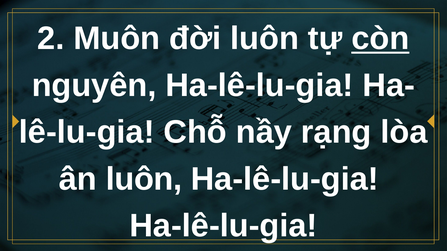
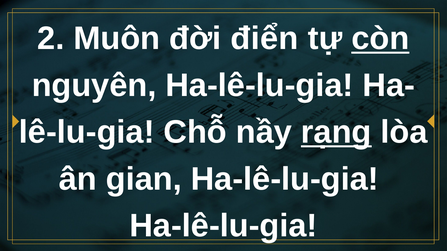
đời luôn: luôn -> điển
rạng underline: none -> present
ân luôn: luôn -> gian
